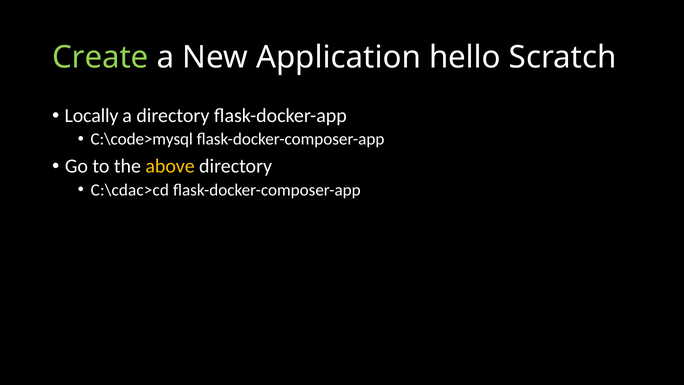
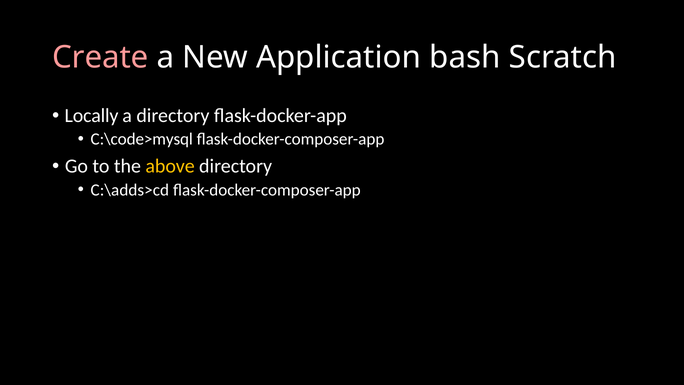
Create colour: light green -> pink
hello: hello -> bash
C:\cdac>cd: C:\cdac>cd -> C:\adds>cd
